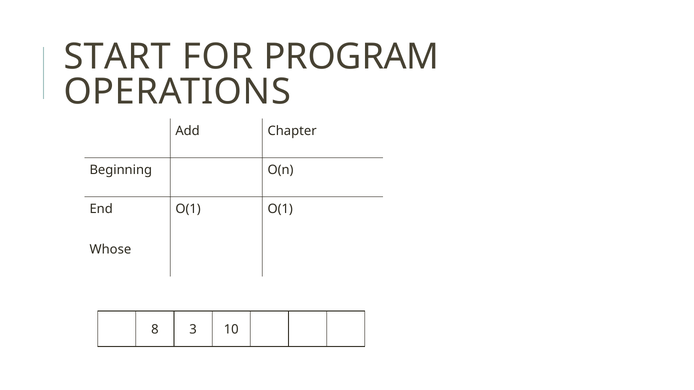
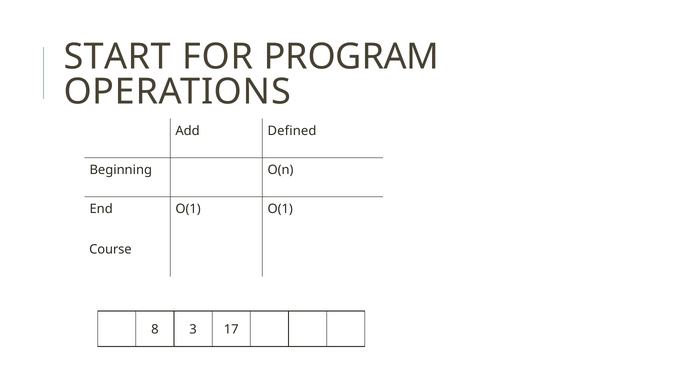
Chapter: Chapter -> Defined
Whose: Whose -> Course
10: 10 -> 17
